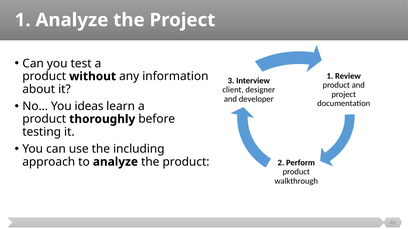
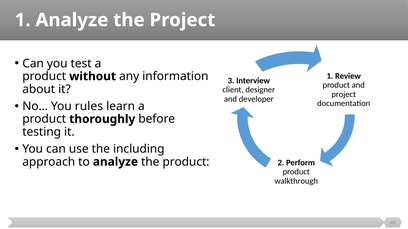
ideas: ideas -> rules
